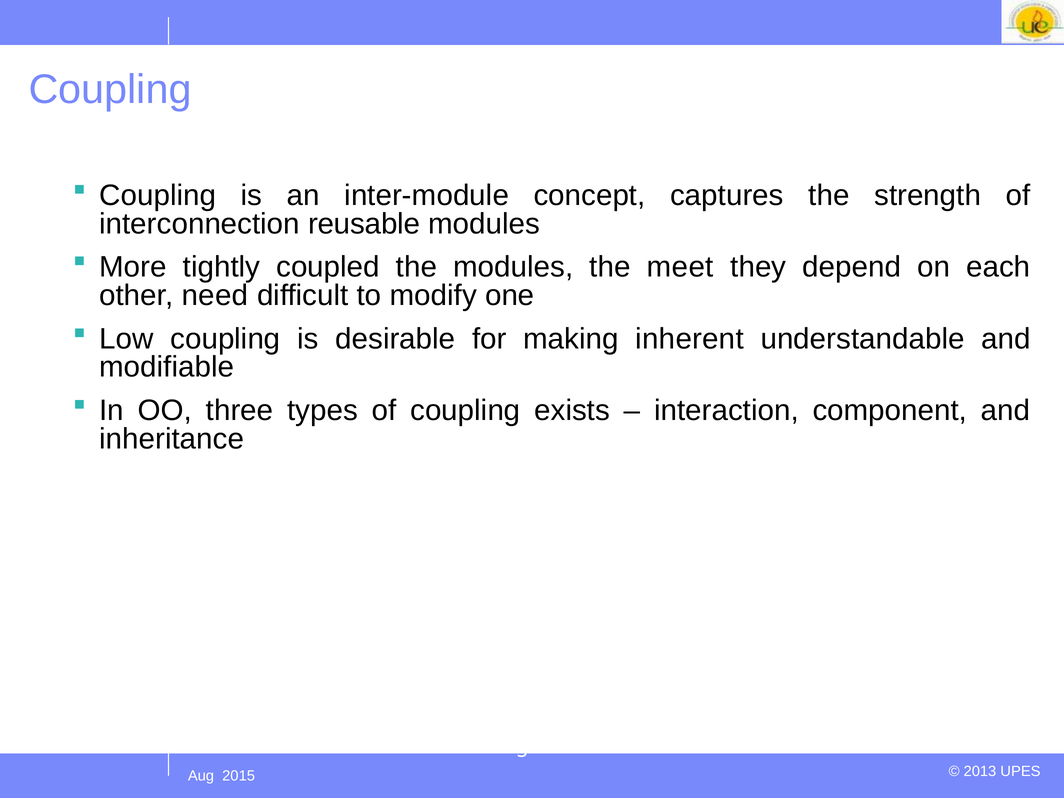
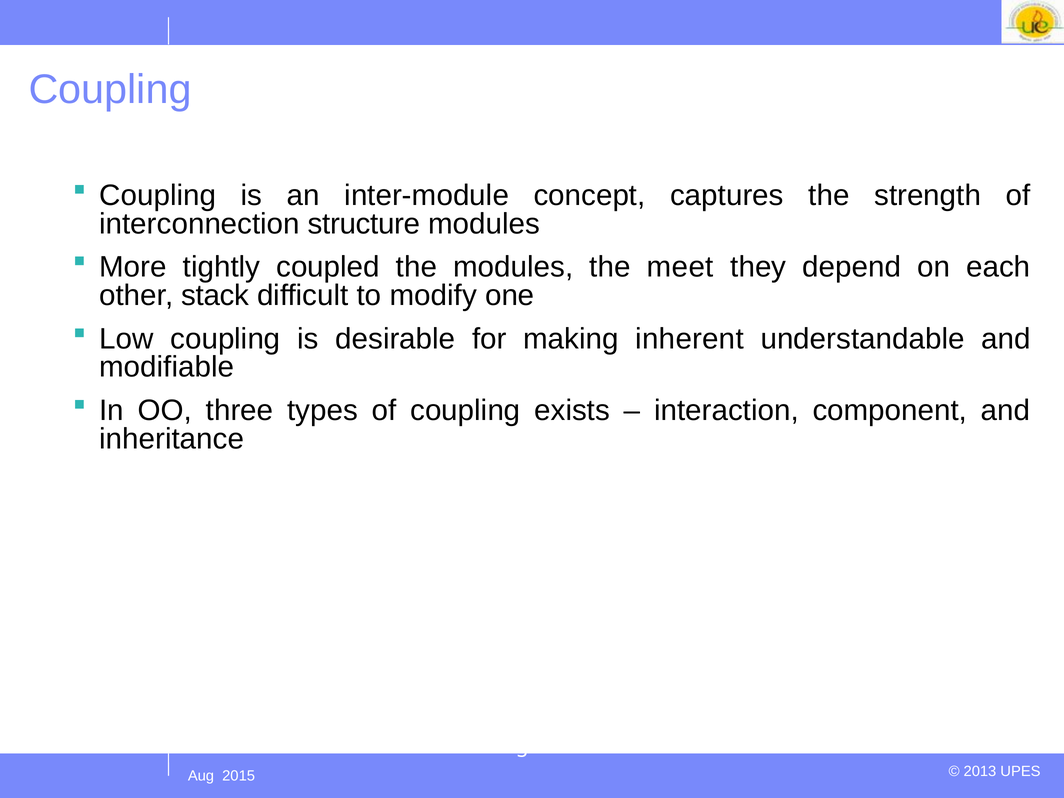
reusable: reusable -> structure
need: need -> stack
